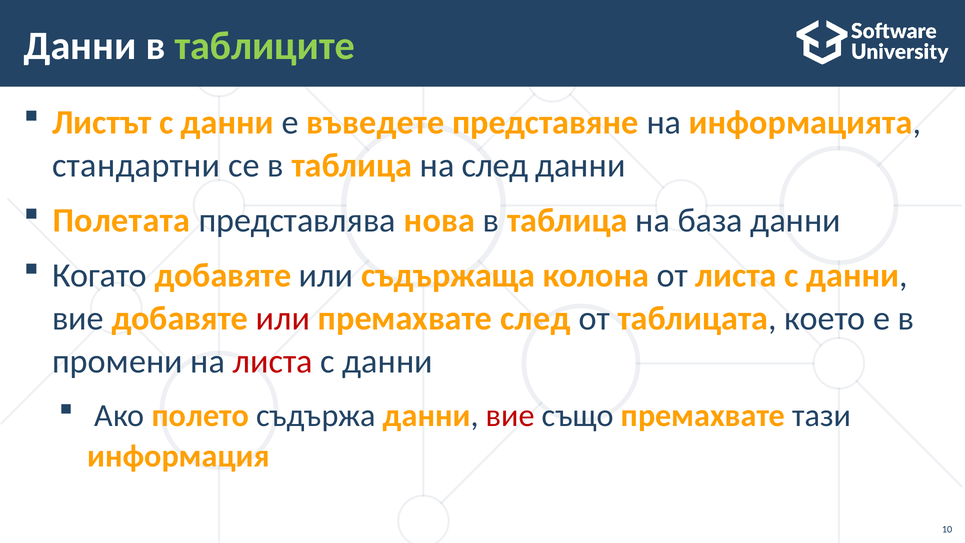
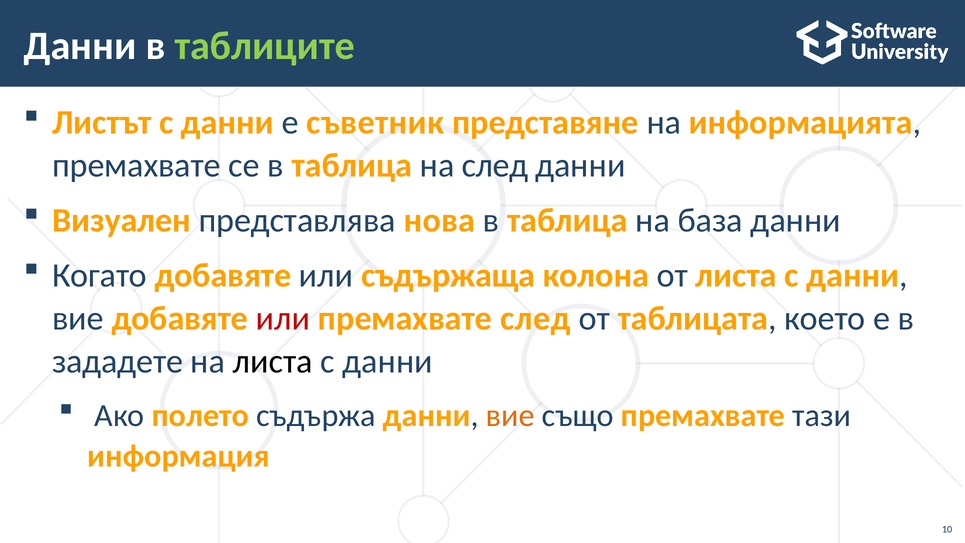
въведете: въведете -> съветник
стандартни at (136, 165): стандартни -> премахвате
Полетата: Полетата -> Визуален
промени: промени -> зададете
листа at (273, 362) colour: red -> black
вие at (510, 415) colour: red -> orange
